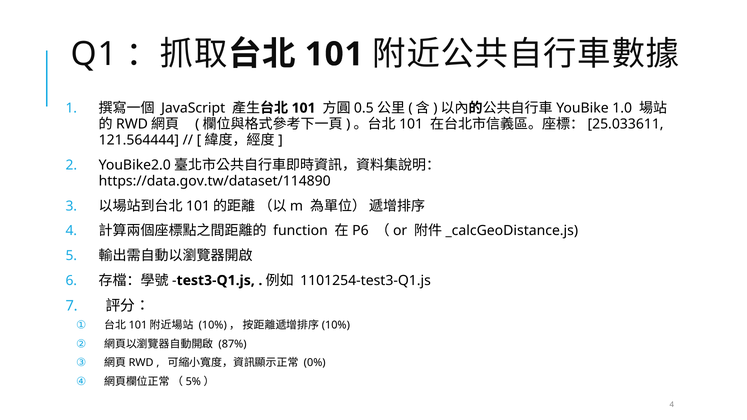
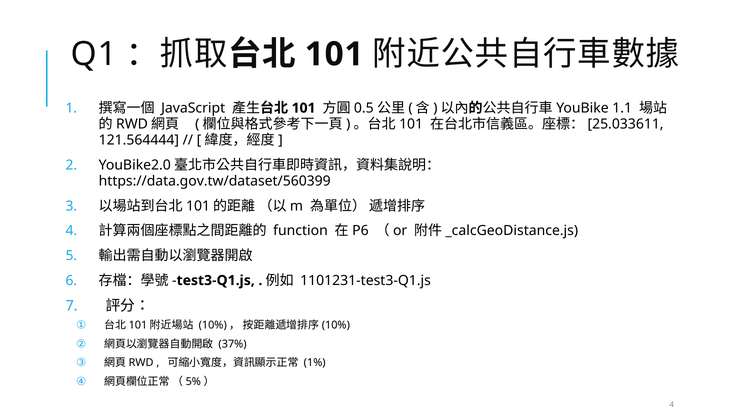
1.0: 1.0 -> 1.1
https://data.gov.tw/dataset/114890: https://data.gov.tw/dataset/114890 -> https://data.gov.tw/dataset/560399
1101254-test3-Q1.js: 1101254-test3-Q1.js -> 1101231-test3-Q1.js
87%: 87% -> 37%
0%: 0% -> 1%
